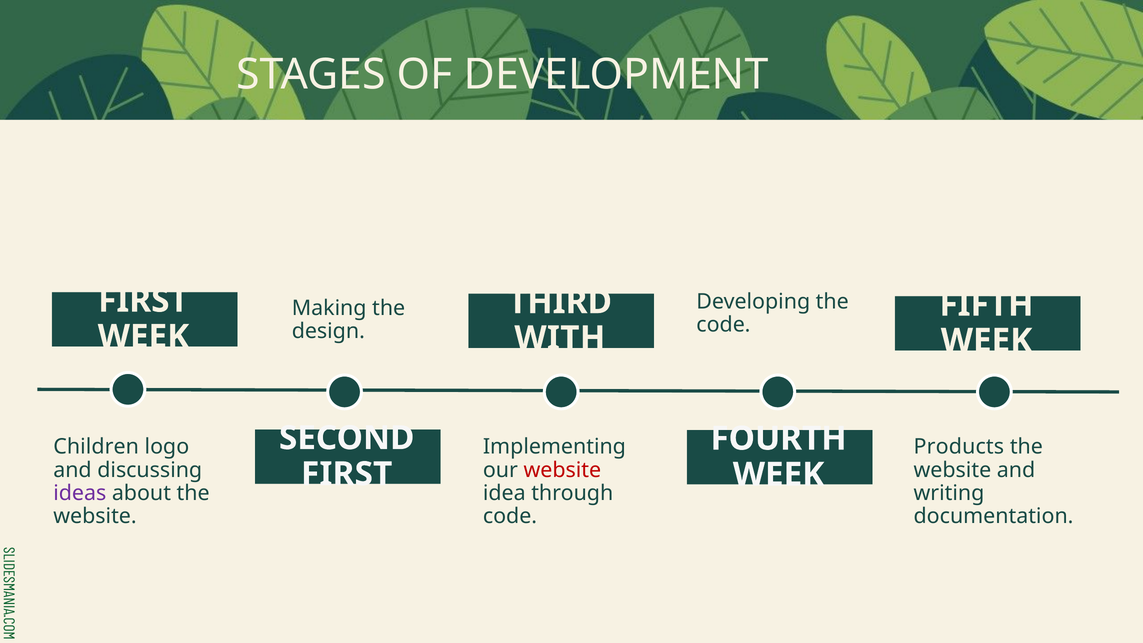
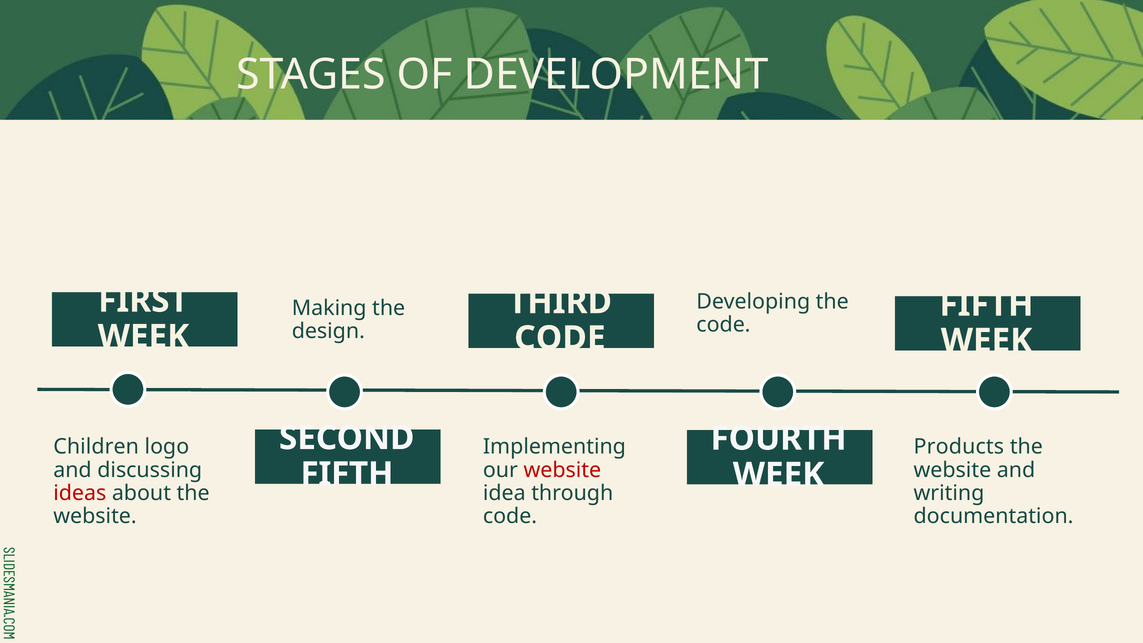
WITH at (560, 338): WITH -> CODE
FIRST at (347, 474): FIRST -> FIFTH
ideas colour: purple -> red
